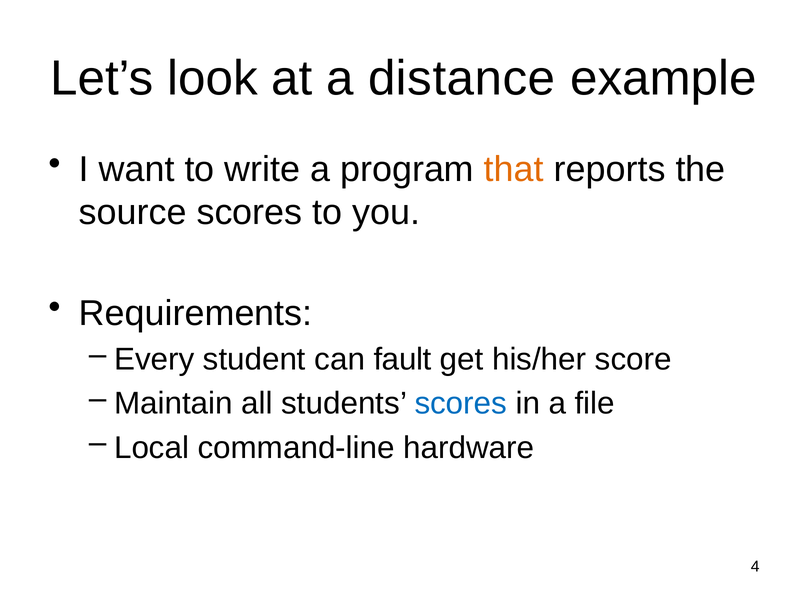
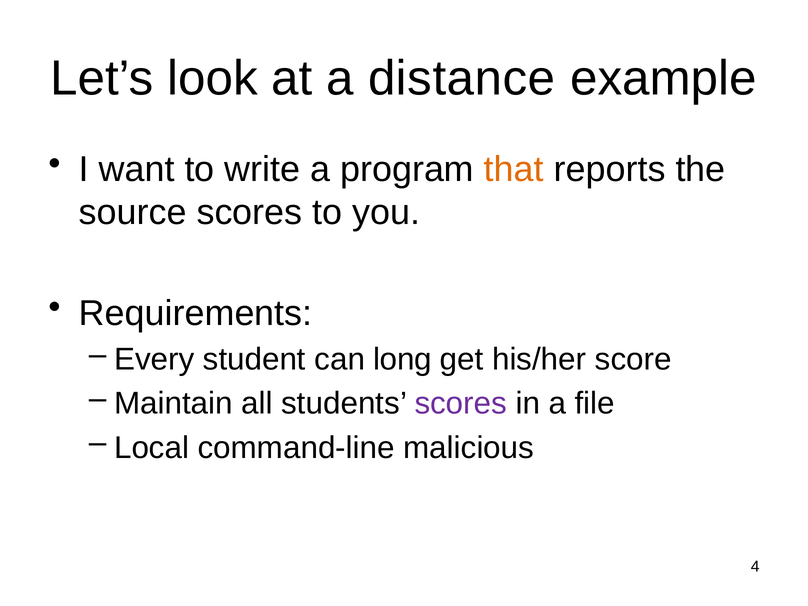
fault: fault -> long
scores at (461, 404) colour: blue -> purple
hardware: hardware -> malicious
